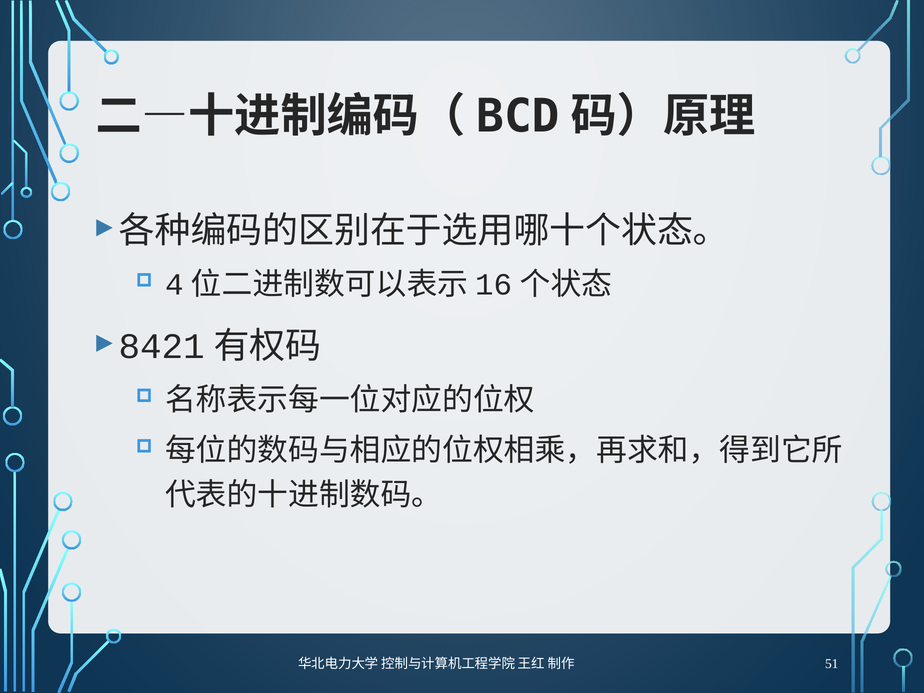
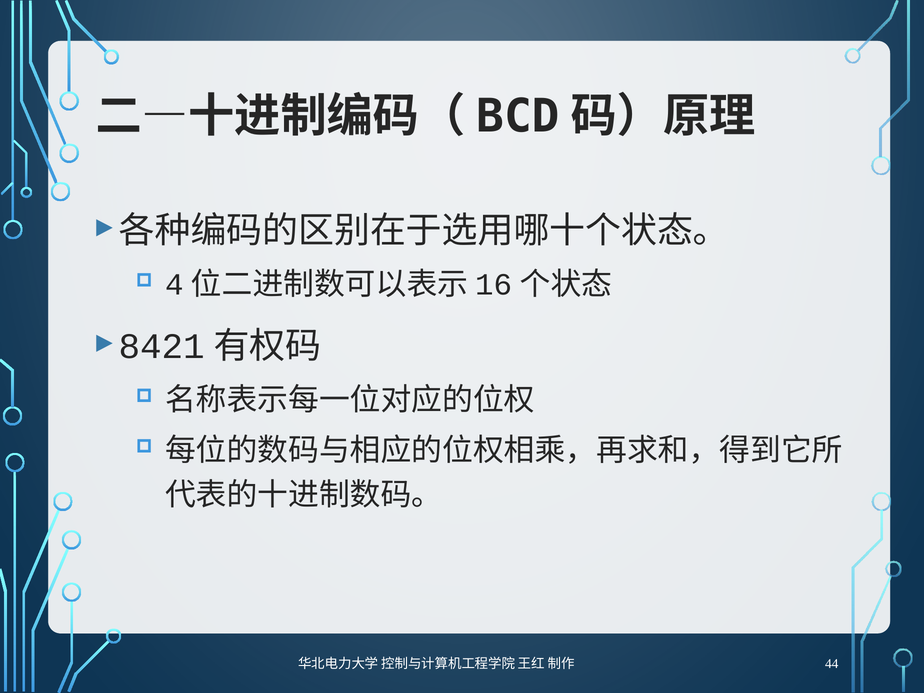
51: 51 -> 44
